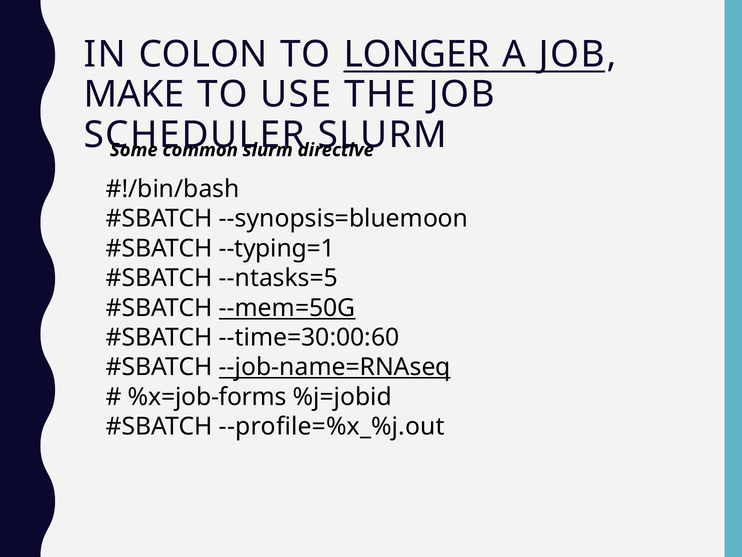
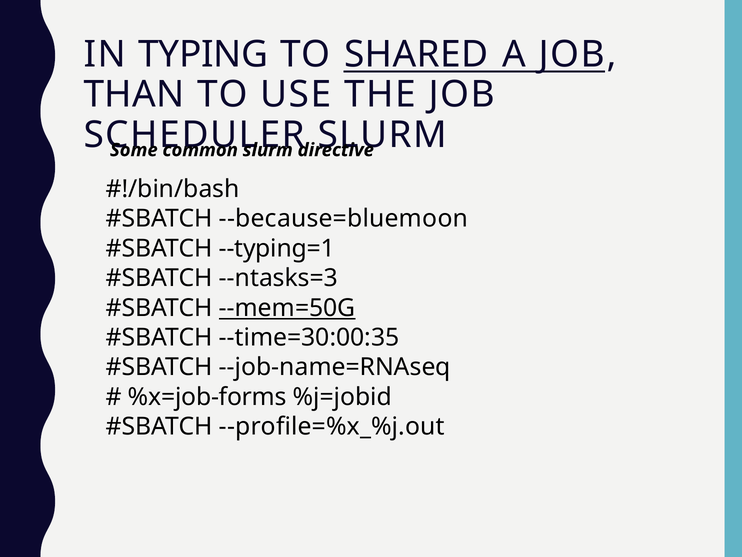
COLON: COLON -> TYPING
LONGER: LONGER -> SHARED
MAKE: MAKE -> THAN
--synopsis=bluemoon: --synopsis=bluemoon -> --because=bluemoon
--ntasks=5: --ntasks=5 -> --ntasks=3
--time=30:00:60: --time=30:00:60 -> --time=30:00:35
--job-name=RNAseq underline: present -> none
